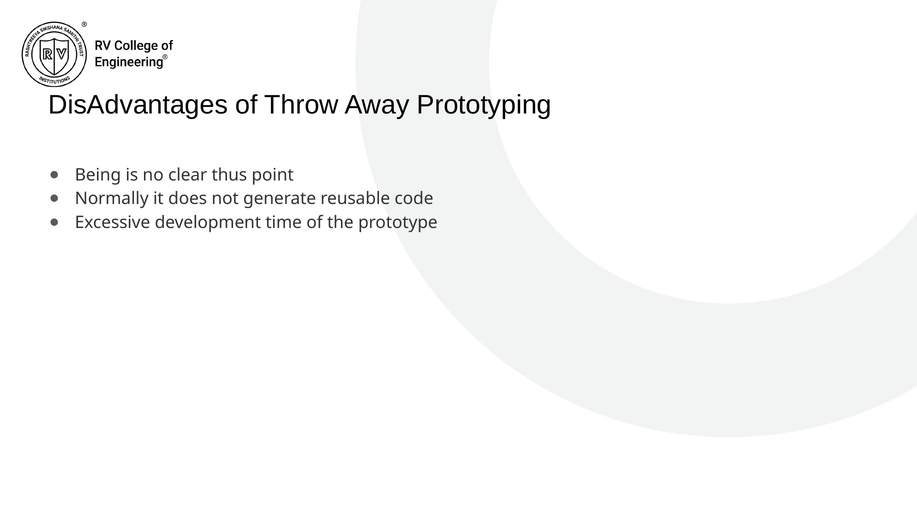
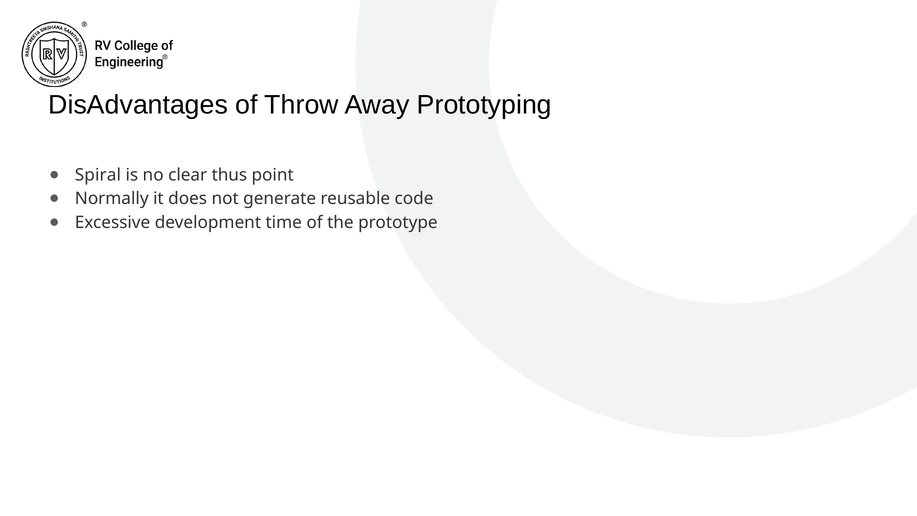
Being: Being -> Spiral
